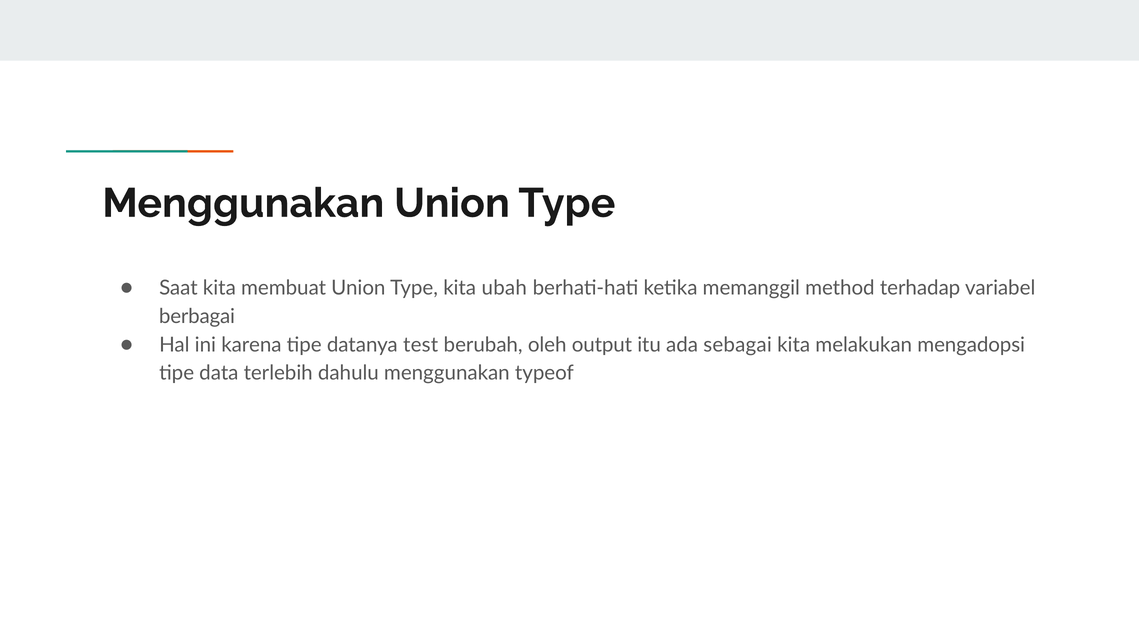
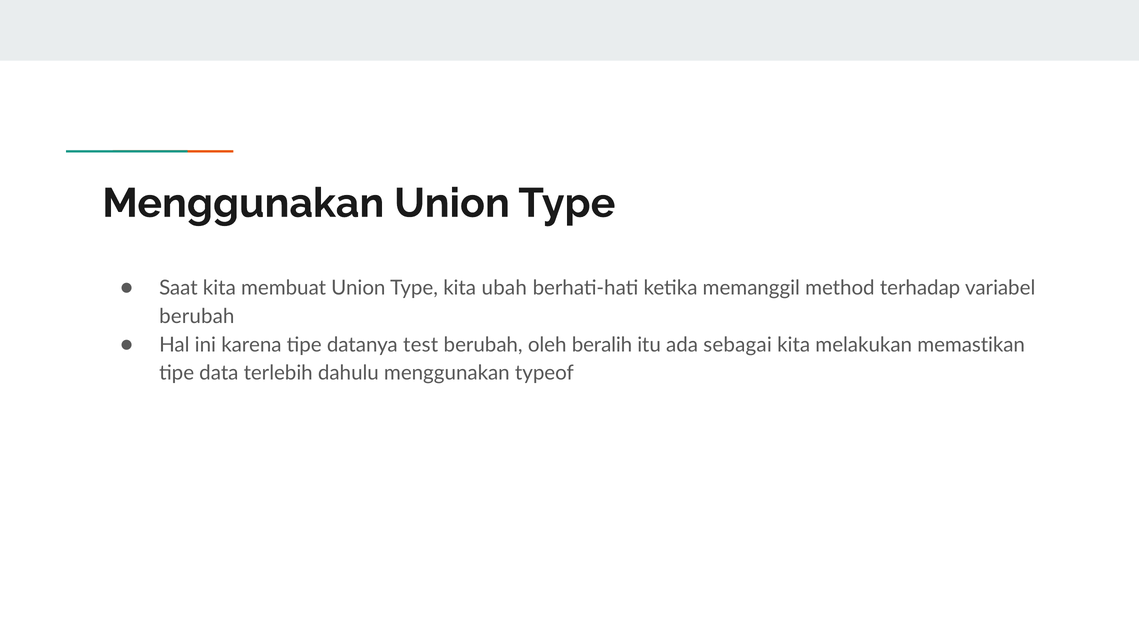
berbagai at (197, 316): berbagai -> berubah
output: output -> beralih
mengadopsi: mengadopsi -> memastikan
